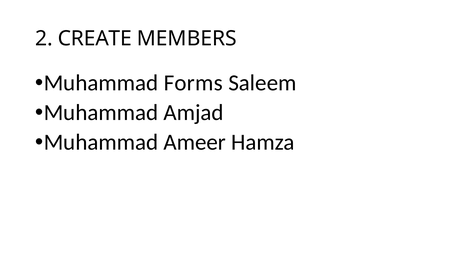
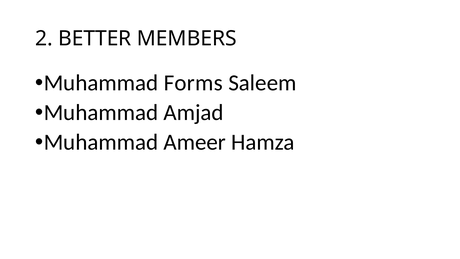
CREATE: CREATE -> BETTER
